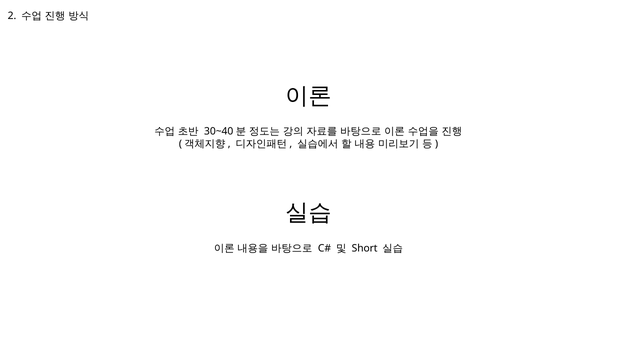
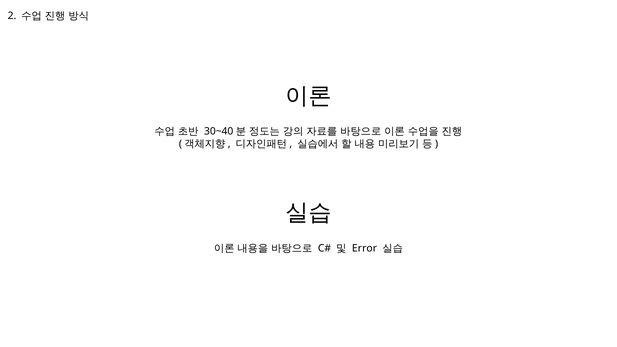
Short: Short -> Error
